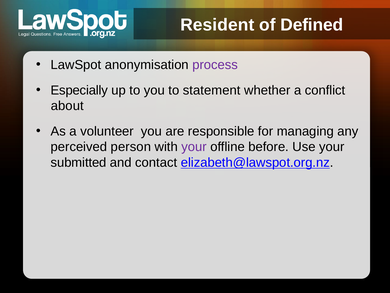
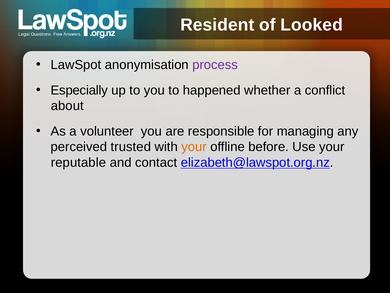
Defined: Defined -> Looked
statement: statement -> happened
person: person -> trusted
your at (194, 147) colour: purple -> orange
submitted: submitted -> reputable
